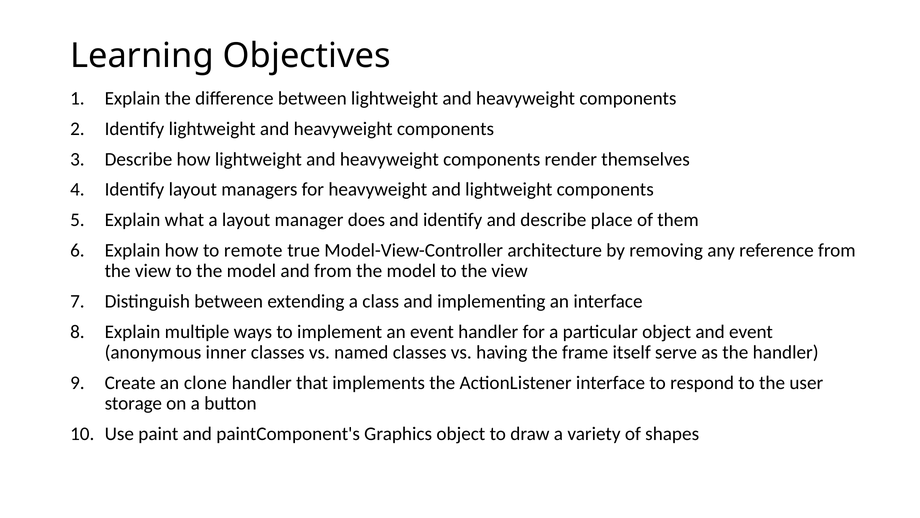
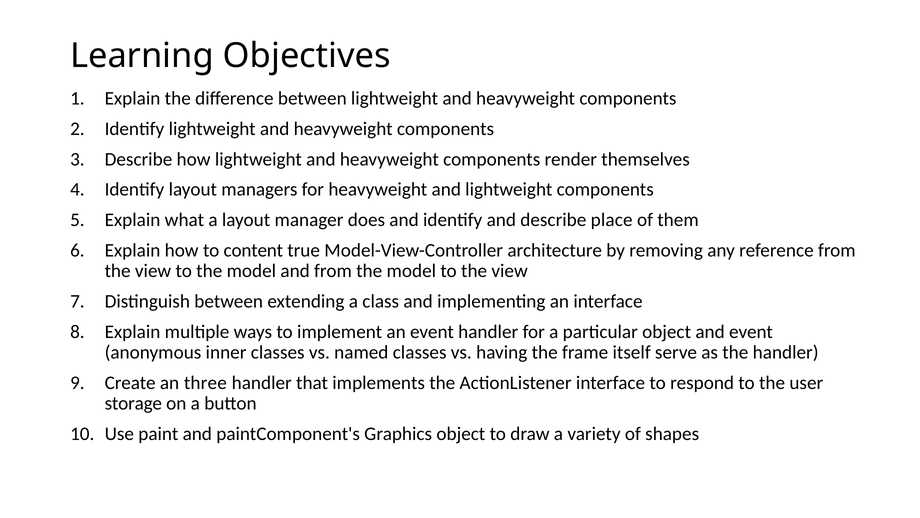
remote: remote -> content
clone: clone -> three
